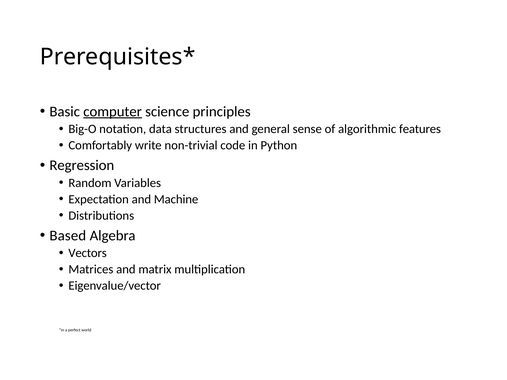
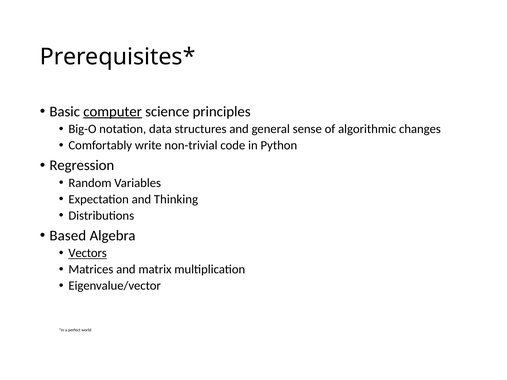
features: features -> changes
Machine: Machine -> Thinking
Vectors underline: none -> present
